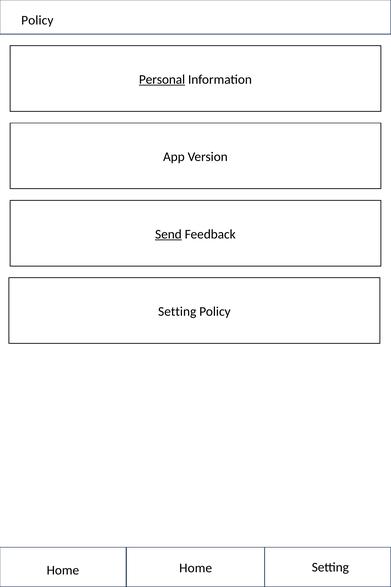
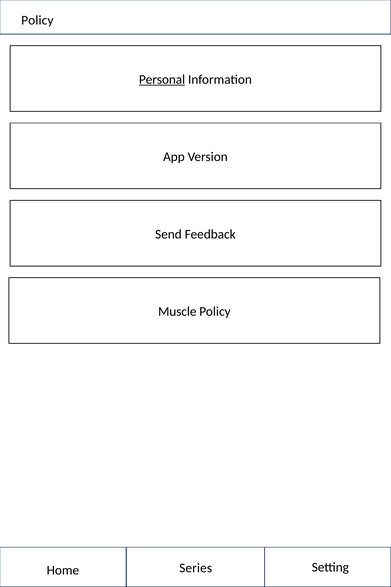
Send underline: present -> none
Setting at (177, 312): Setting -> Muscle
Home Home: Home -> Series
